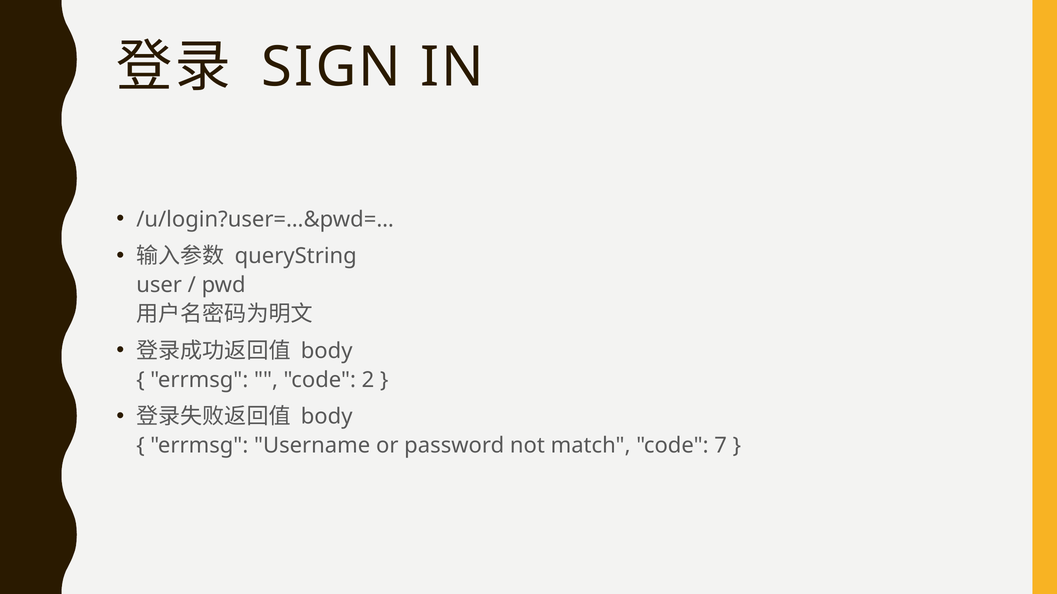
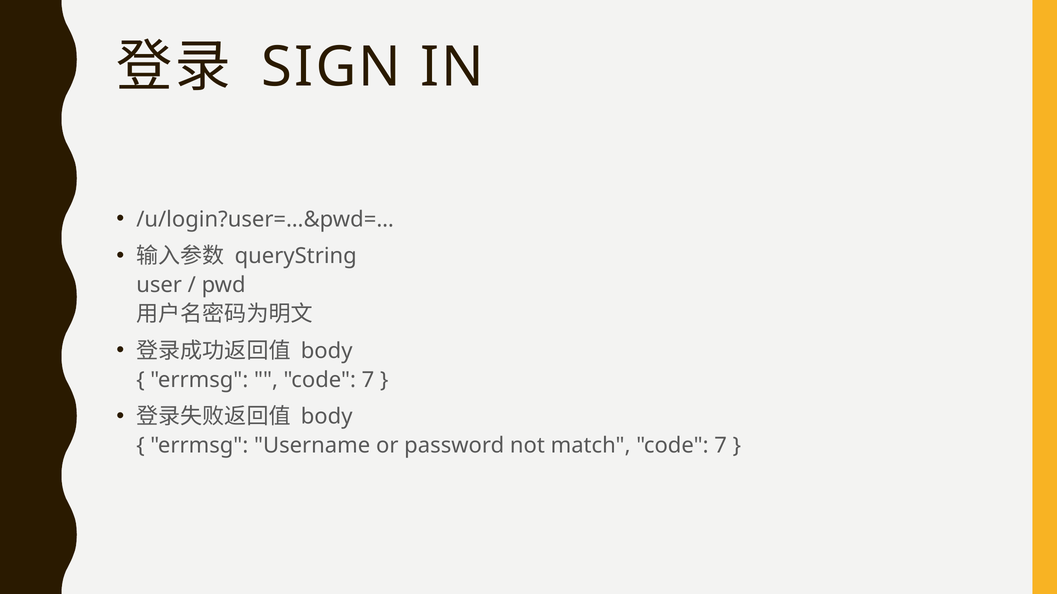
2 at (368, 380): 2 -> 7
